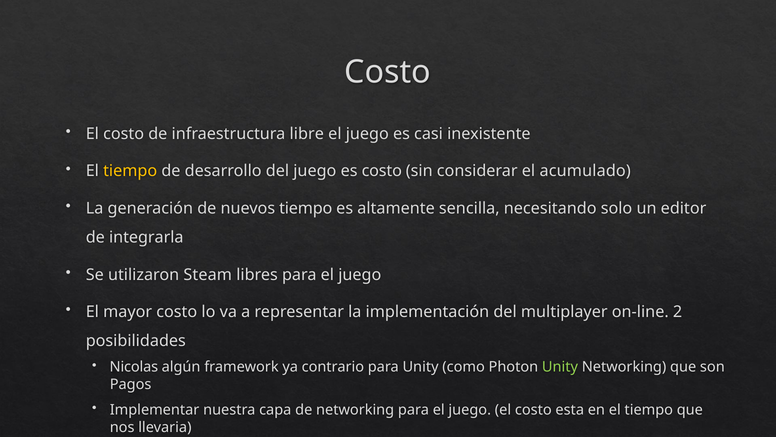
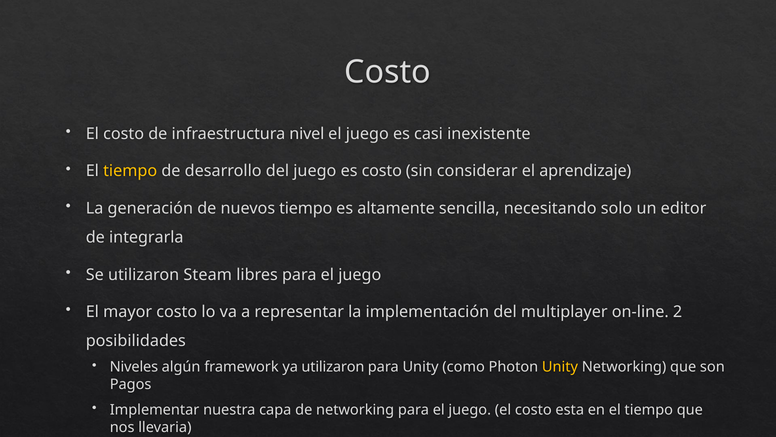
libre: libre -> nivel
acumulado: acumulado -> aprendizaje
Nicolas: Nicolas -> Niveles
ya contrario: contrario -> utilizaron
Unity at (560, 367) colour: light green -> yellow
